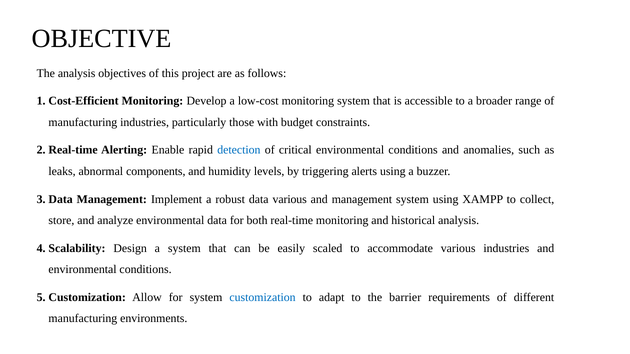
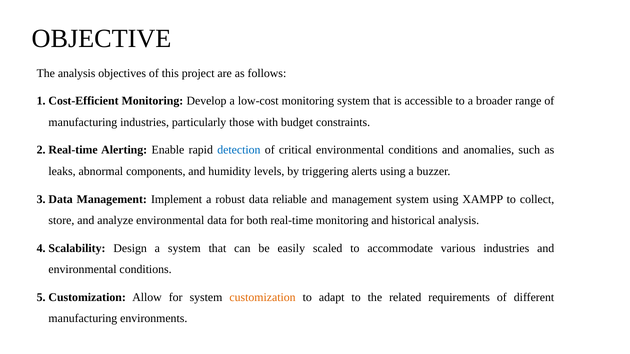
data various: various -> reliable
customization colour: blue -> orange
barrier: barrier -> related
